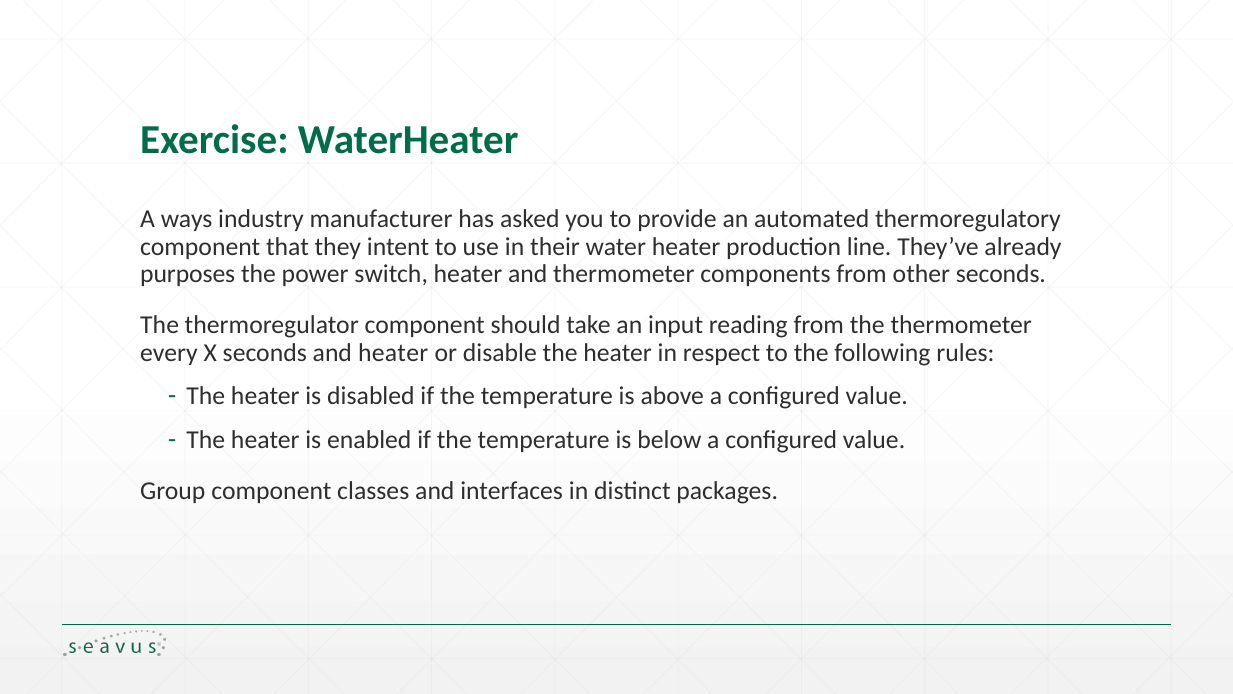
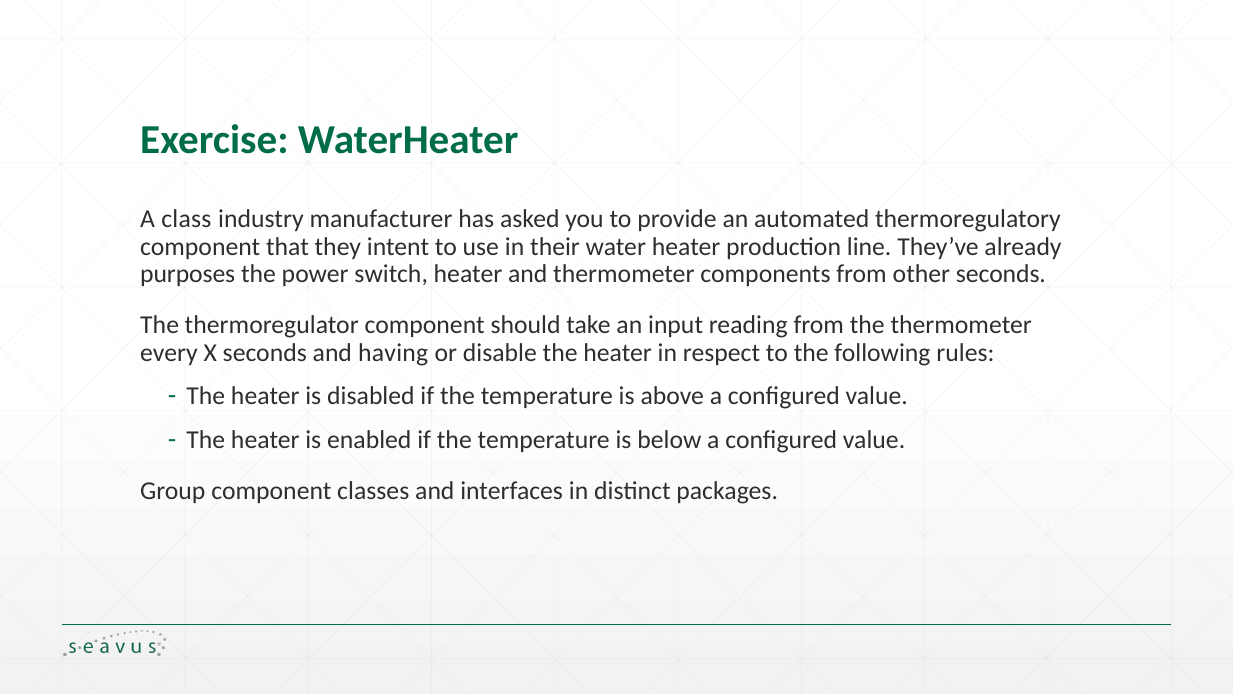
ways: ways -> class
and heater: heater -> having
